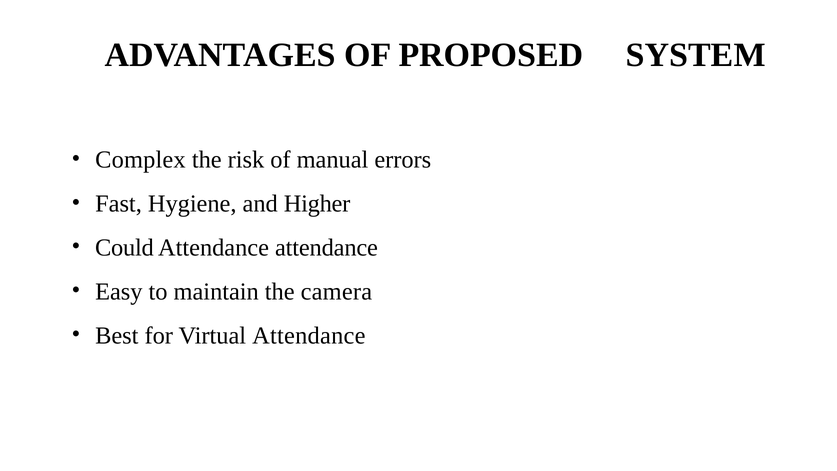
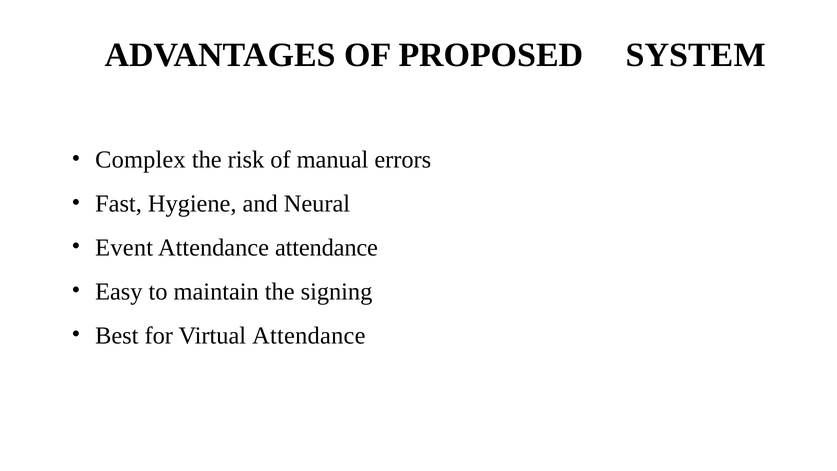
Higher: Higher -> Neural
Could: Could -> Event
camera: camera -> signing
